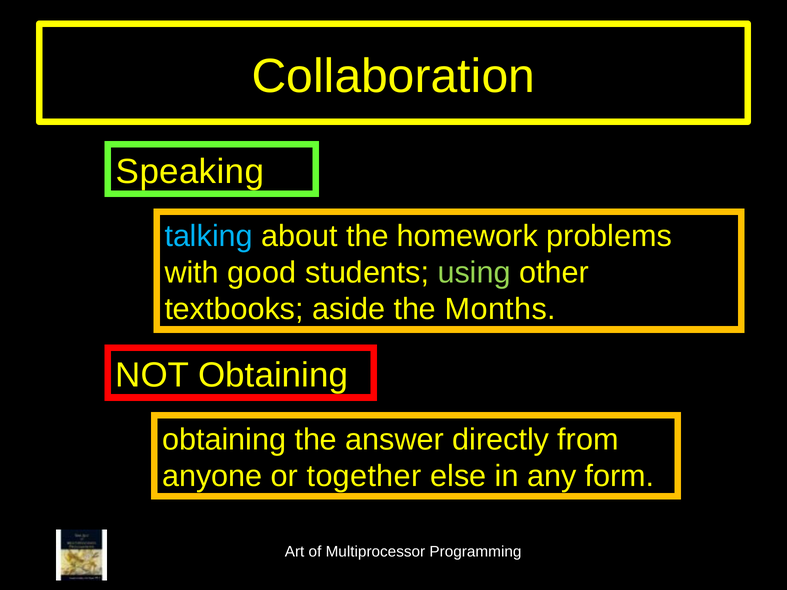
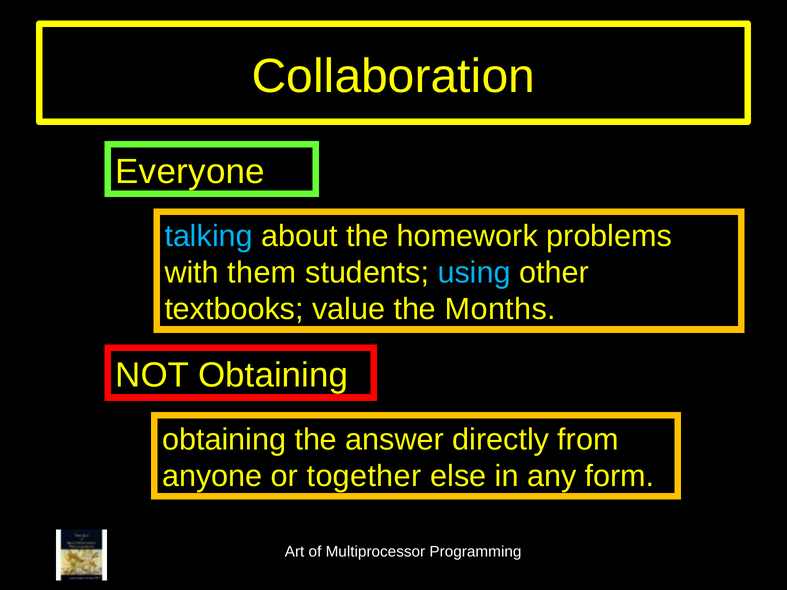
Speaking: Speaking -> Everyone
good: good -> them
using colour: light green -> light blue
aside: aside -> value
